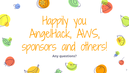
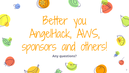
Happily: Happily -> Better
